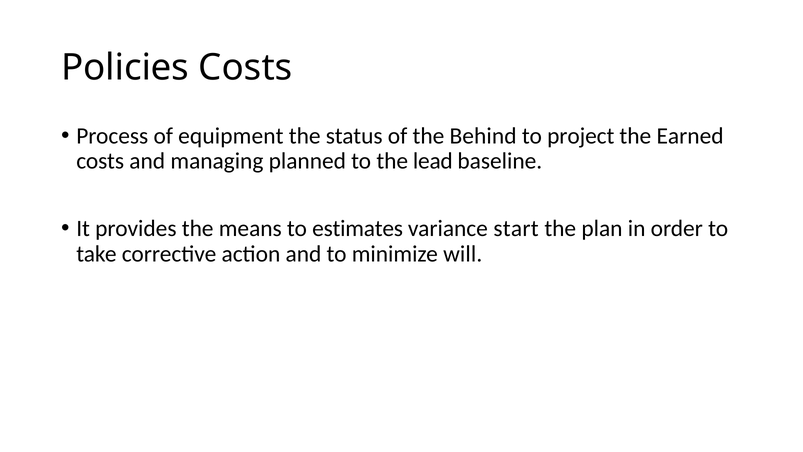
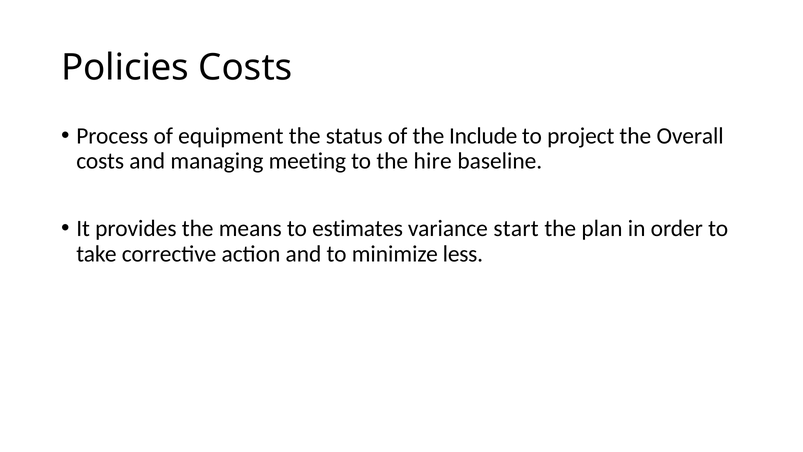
Behind: Behind -> Include
Earned: Earned -> Overall
planned: planned -> meeting
lead: lead -> hire
will: will -> less
